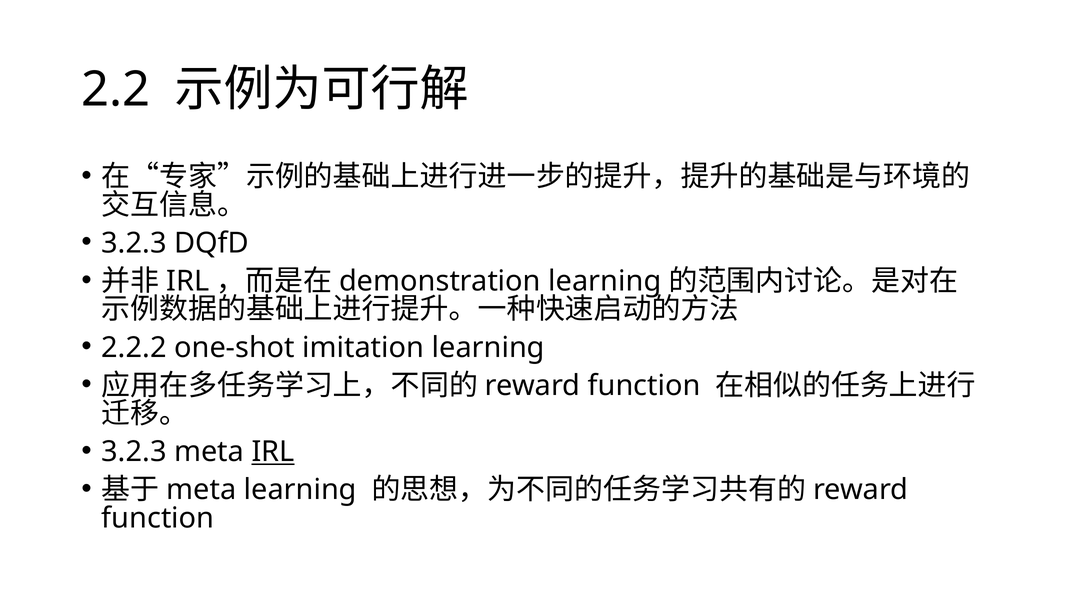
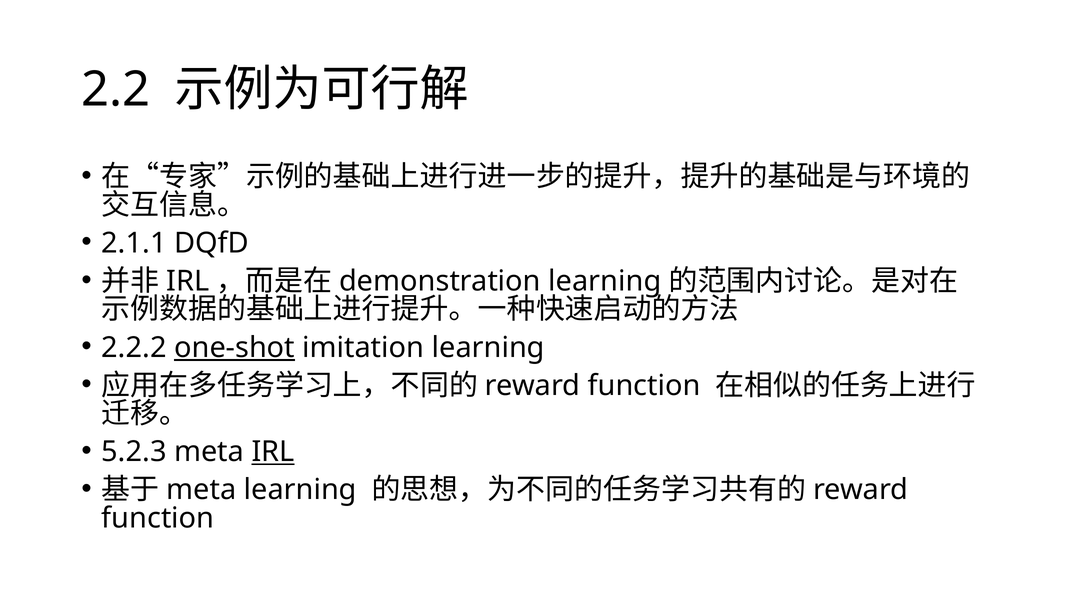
3.2.3 at (134, 243): 3.2.3 -> 2.1.1
one-shot underline: none -> present
3.2.3 at (134, 452): 3.2.3 -> 5.2.3
